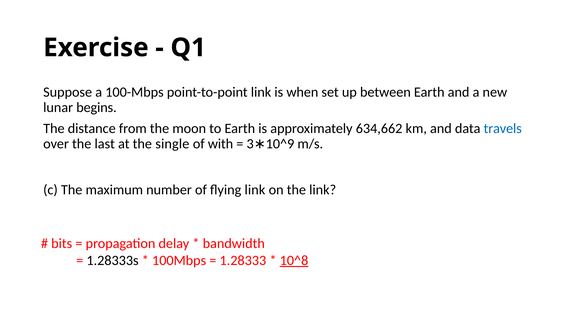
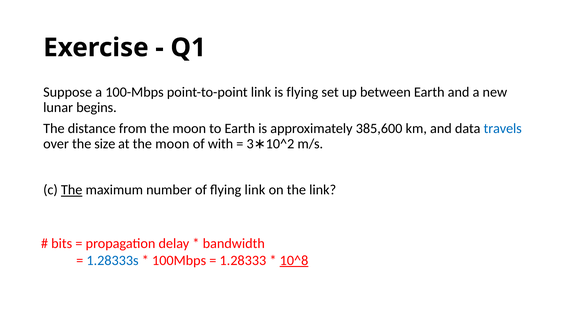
is when: when -> flying
634,662: 634,662 -> 385,600
last: last -> size
at the single: single -> moon
10^9: 10^9 -> 10^2
The at (72, 190) underline: none -> present
1.28333s colour: black -> blue
